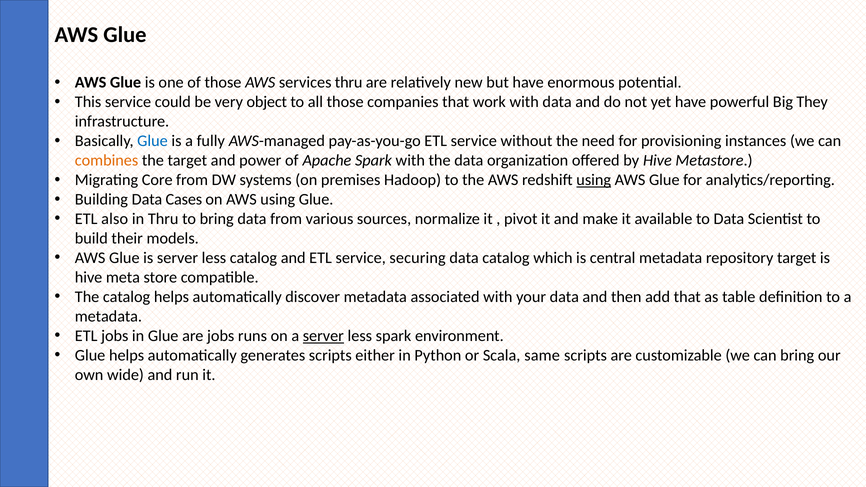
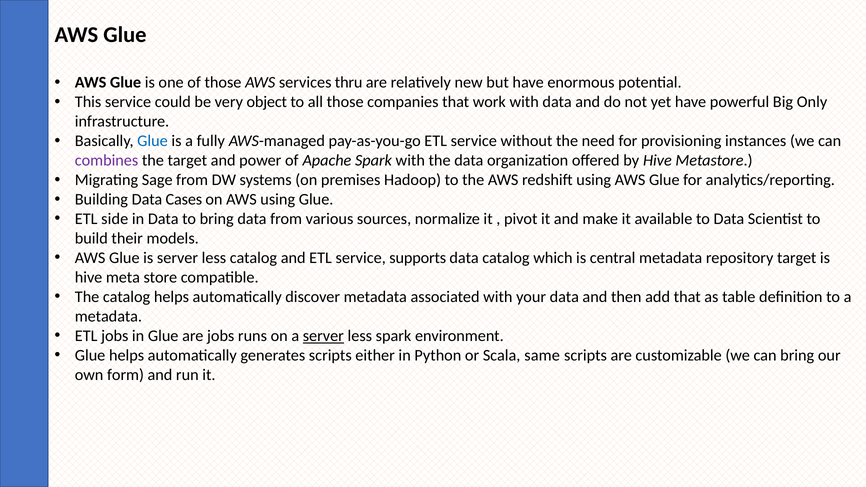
They: They -> Only
combines colour: orange -> purple
Core: Core -> Sage
using at (594, 180) underline: present -> none
also: also -> side
in Thru: Thru -> Data
securing: securing -> supports
wide: wide -> form
